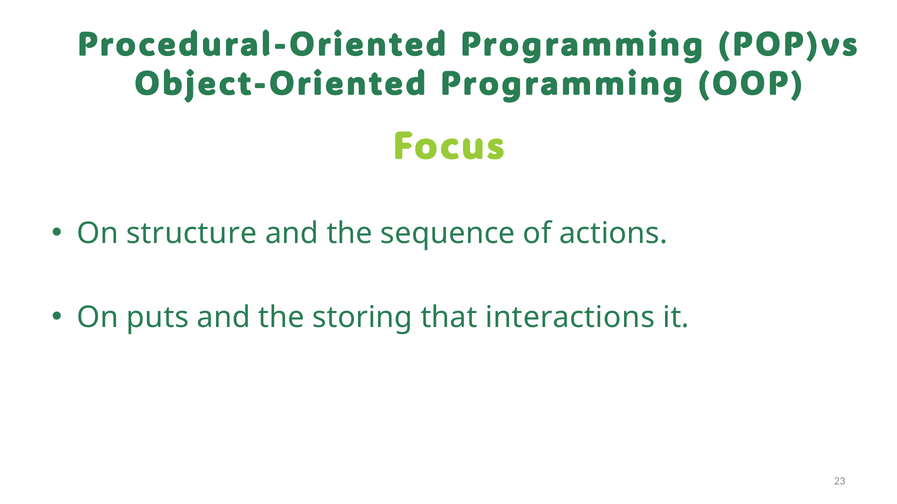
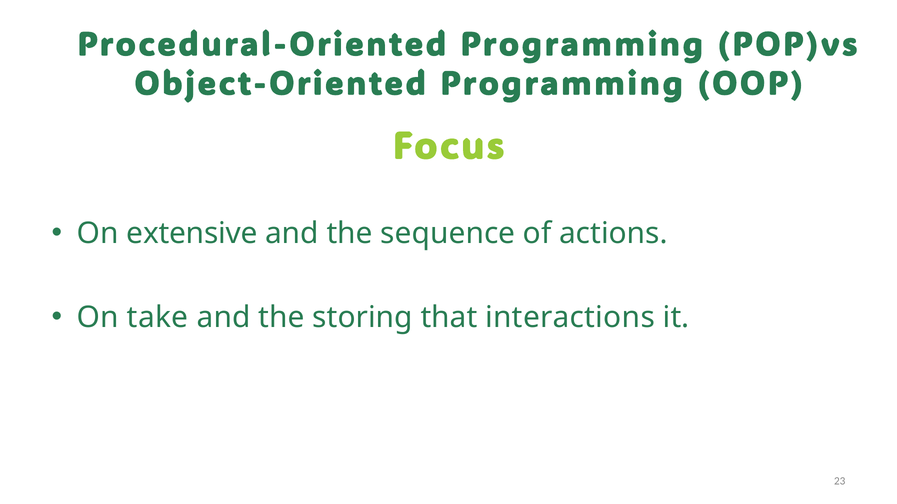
structure: structure -> extensive
puts: puts -> take
